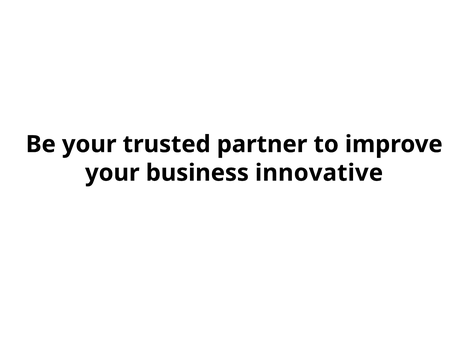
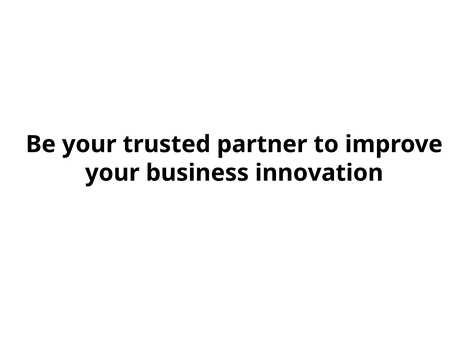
innovative: innovative -> innovation
